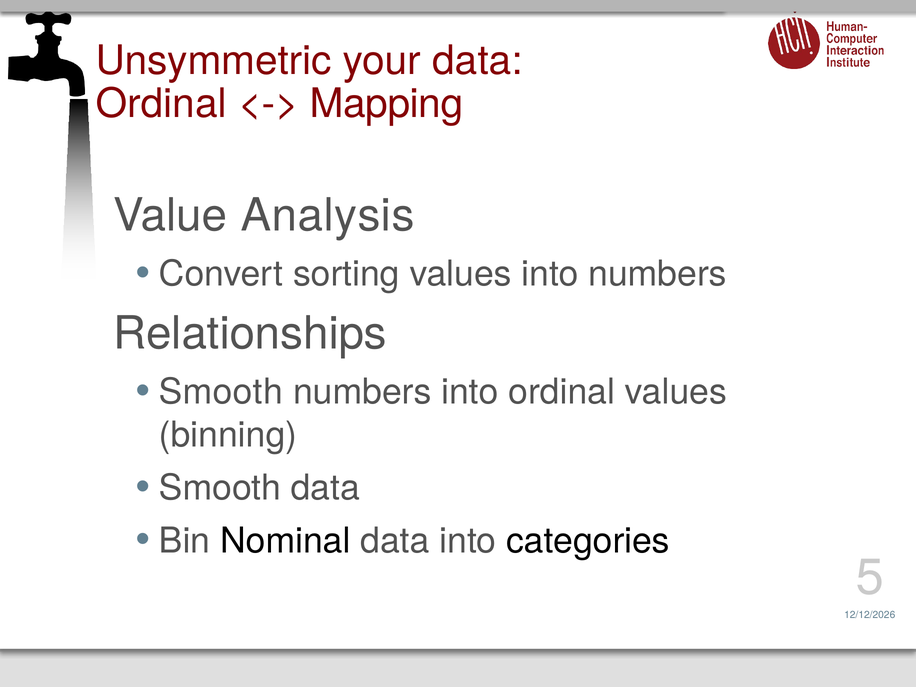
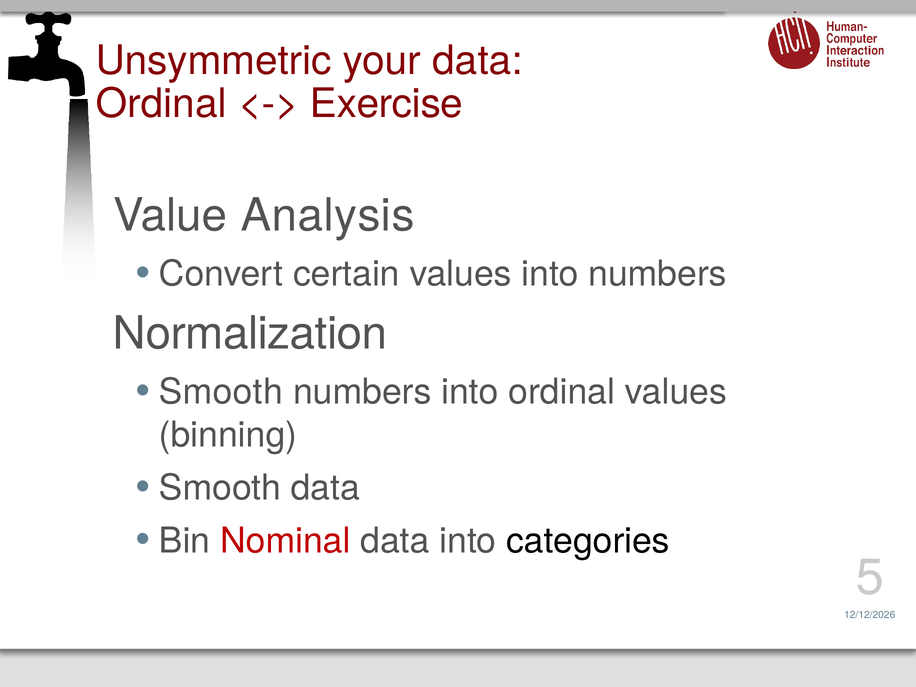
Mapping: Mapping -> Exercise
sorting: sorting -> certain
Relationships: Relationships -> Normalization
Nominal colour: black -> red
